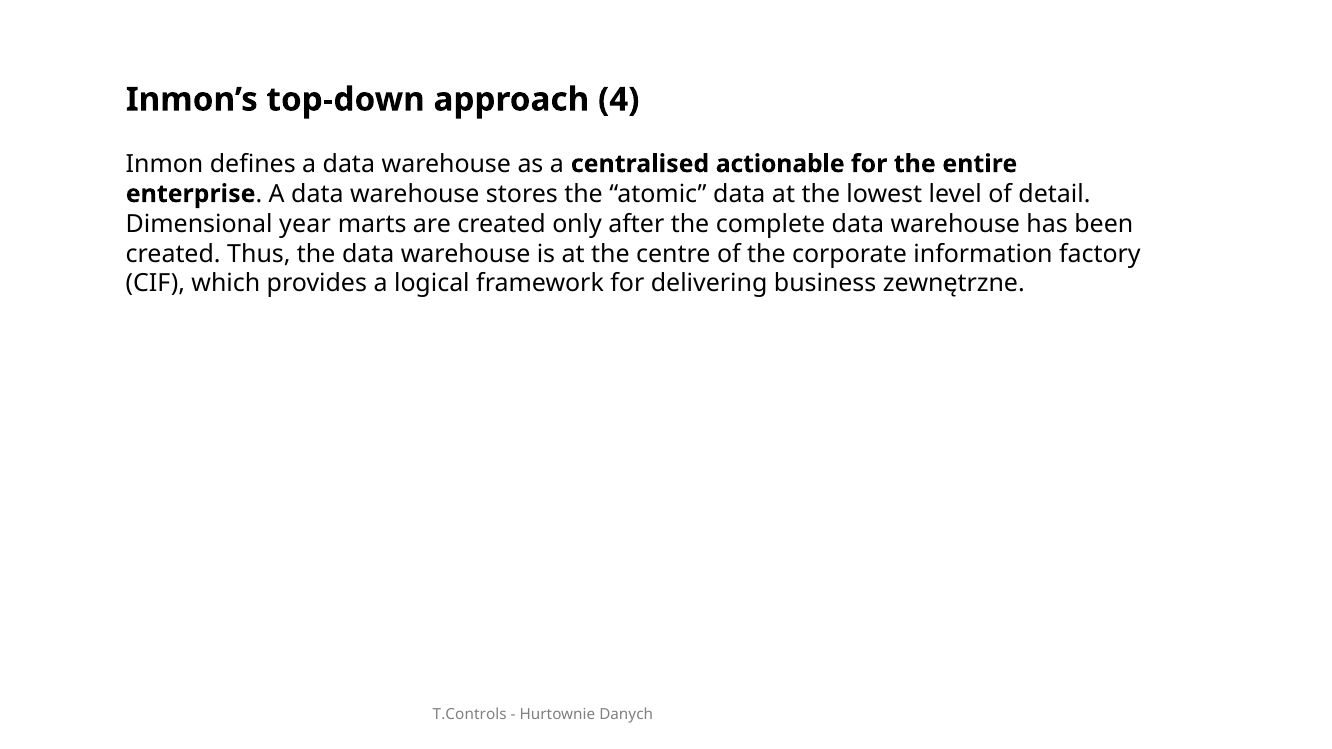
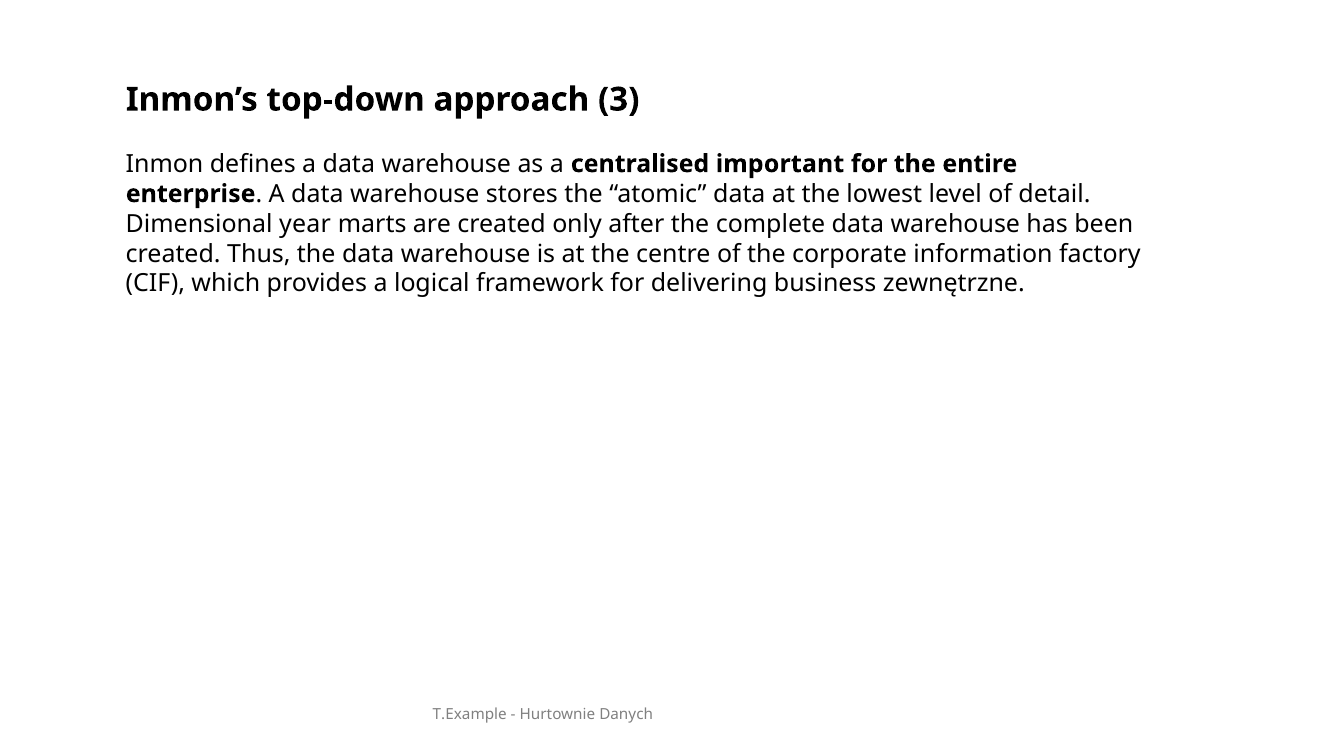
4: 4 -> 3
actionable: actionable -> important
T.Controls: T.Controls -> T.Example
